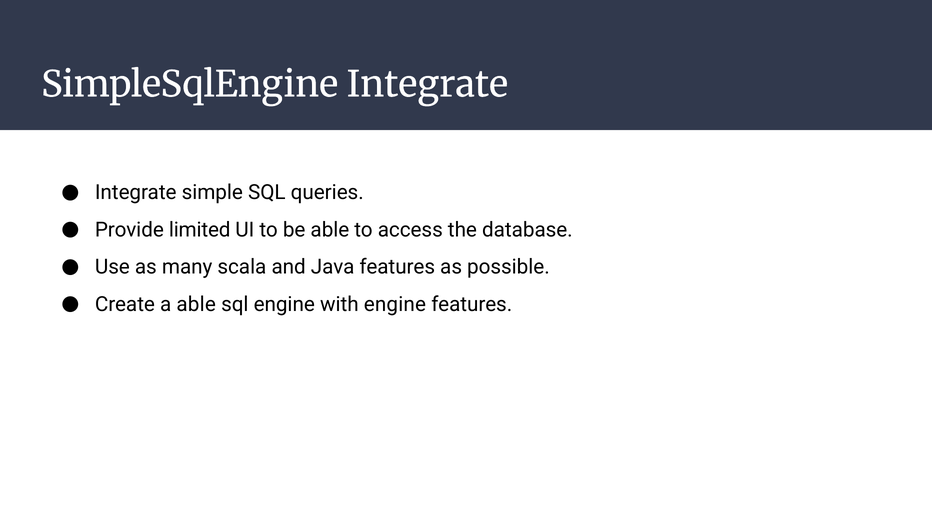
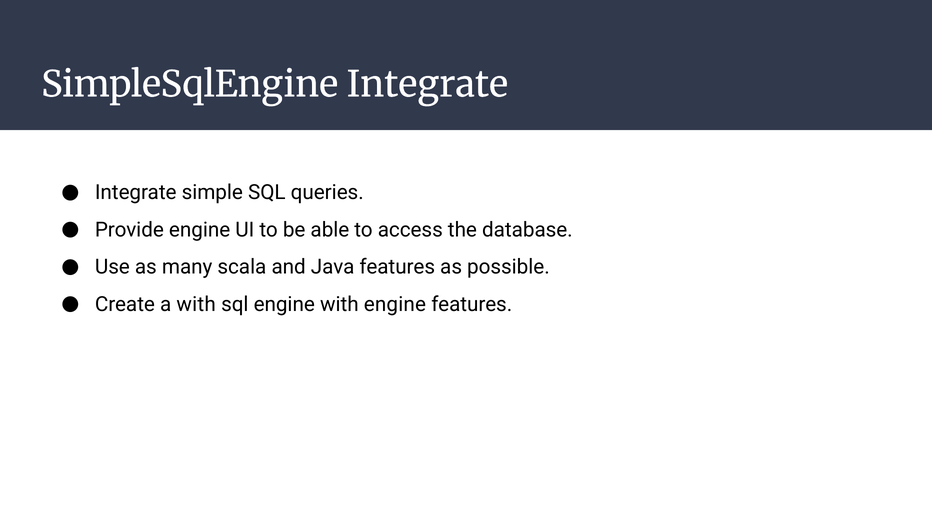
Provide limited: limited -> engine
a able: able -> with
